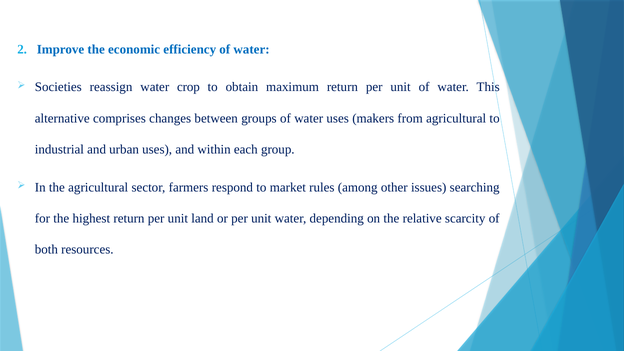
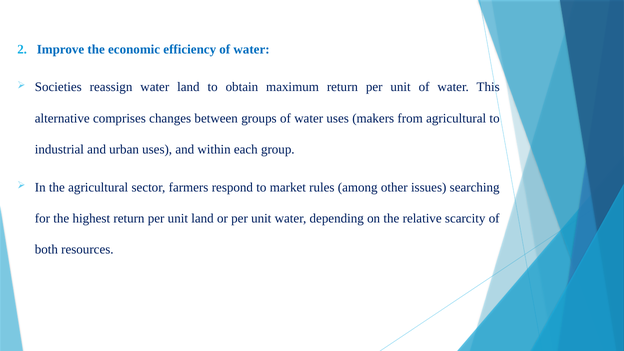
water crop: crop -> land
